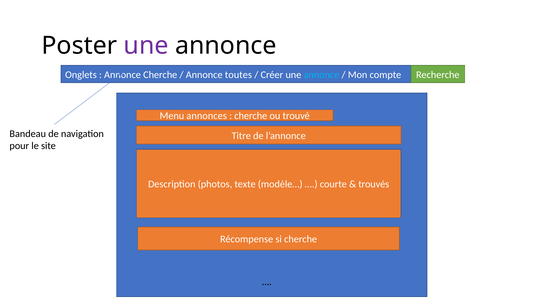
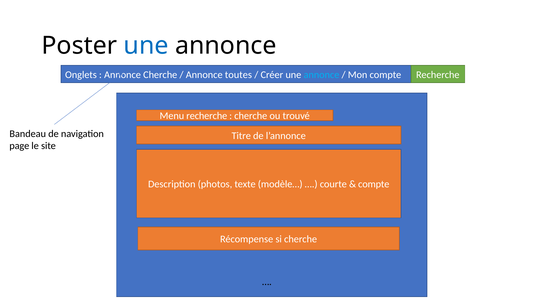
une at (146, 46) colour: purple -> blue
Menu annonces: annonces -> recherche
pour: pour -> page
trouvés at (374, 185): trouvés -> compte
